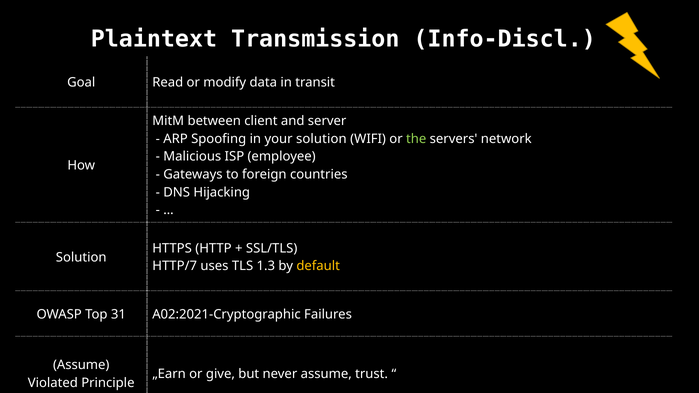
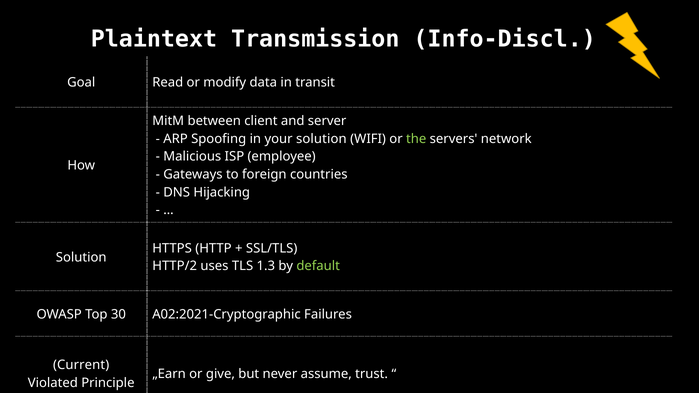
HTTP/7: HTTP/7 -> HTTP/2
default colour: yellow -> light green
31: 31 -> 30
Assume at (81, 365): Assume -> Current
